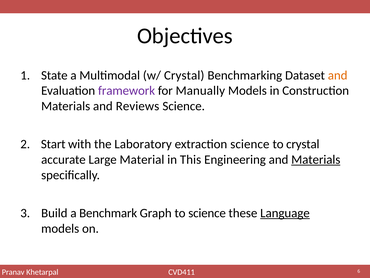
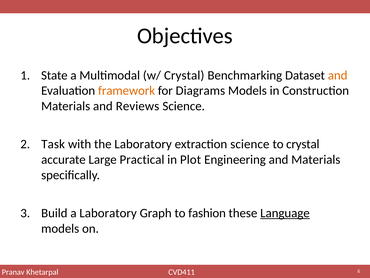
framework colour: purple -> orange
Manually: Manually -> Diagrams
Start: Start -> Task
Material: Material -> Practical
This: This -> Plot
Materials at (316, 159) underline: present -> none
a Benchmark: Benchmark -> Laboratory
to science: science -> fashion
